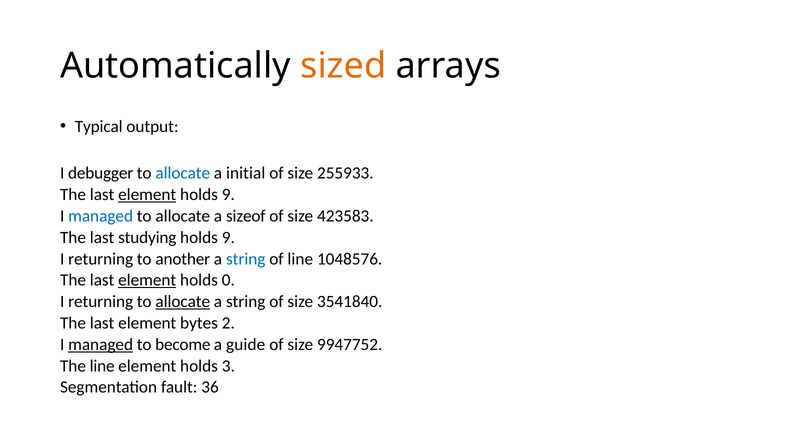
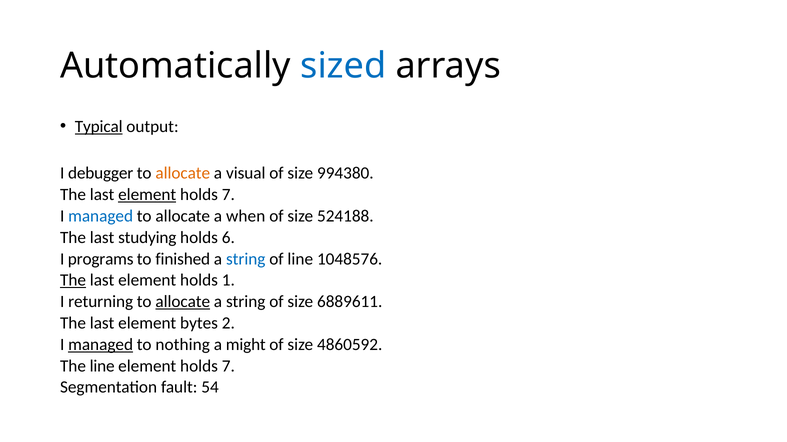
sized colour: orange -> blue
Typical underline: none -> present
allocate at (183, 174) colour: blue -> orange
initial: initial -> visual
255933: 255933 -> 994380
9 at (228, 195): 9 -> 7
sizeof: sizeof -> when
423583: 423583 -> 524188
9 at (228, 238): 9 -> 6
returning at (101, 259): returning -> programs
another: another -> finished
The at (73, 281) underline: none -> present
element at (147, 281) underline: present -> none
0: 0 -> 1
3541840: 3541840 -> 6889611
become: become -> nothing
guide: guide -> might
9947752: 9947752 -> 4860592
3 at (228, 366): 3 -> 7
36: 36 -> 54
